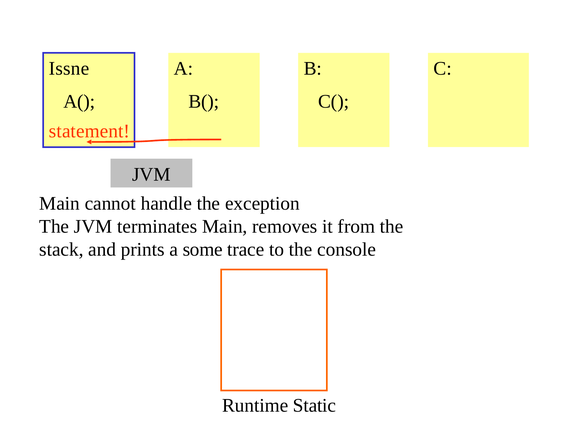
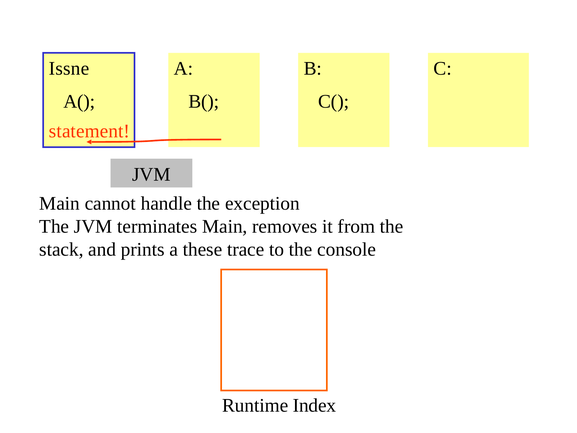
some: some -> these
Static: Static -> Index
